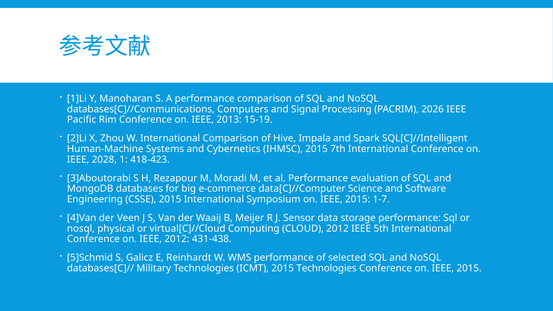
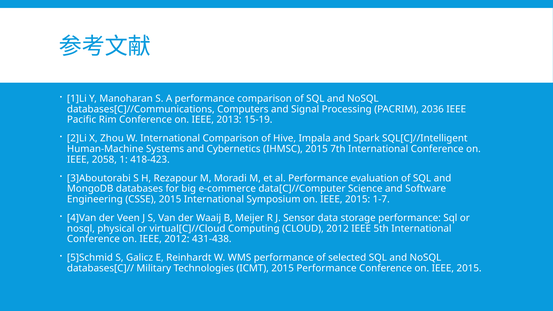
2026: 2026 -> 2036
2028: 2028 -> 2058
2015 Technologies: Technologies -> Performance
